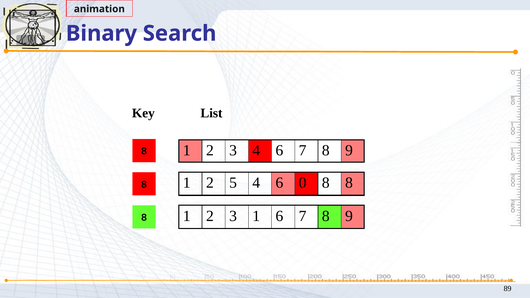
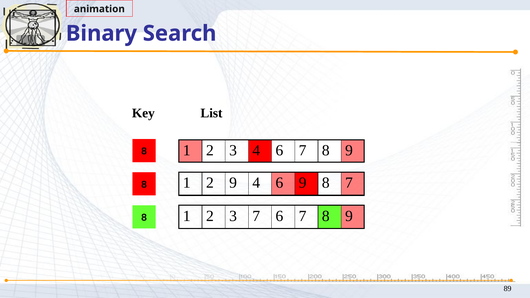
2 5: 5 -> 9
6 0: 0 -> 9
8 at (349, 183): 8 -> 7
3 1: 1 -> 7
